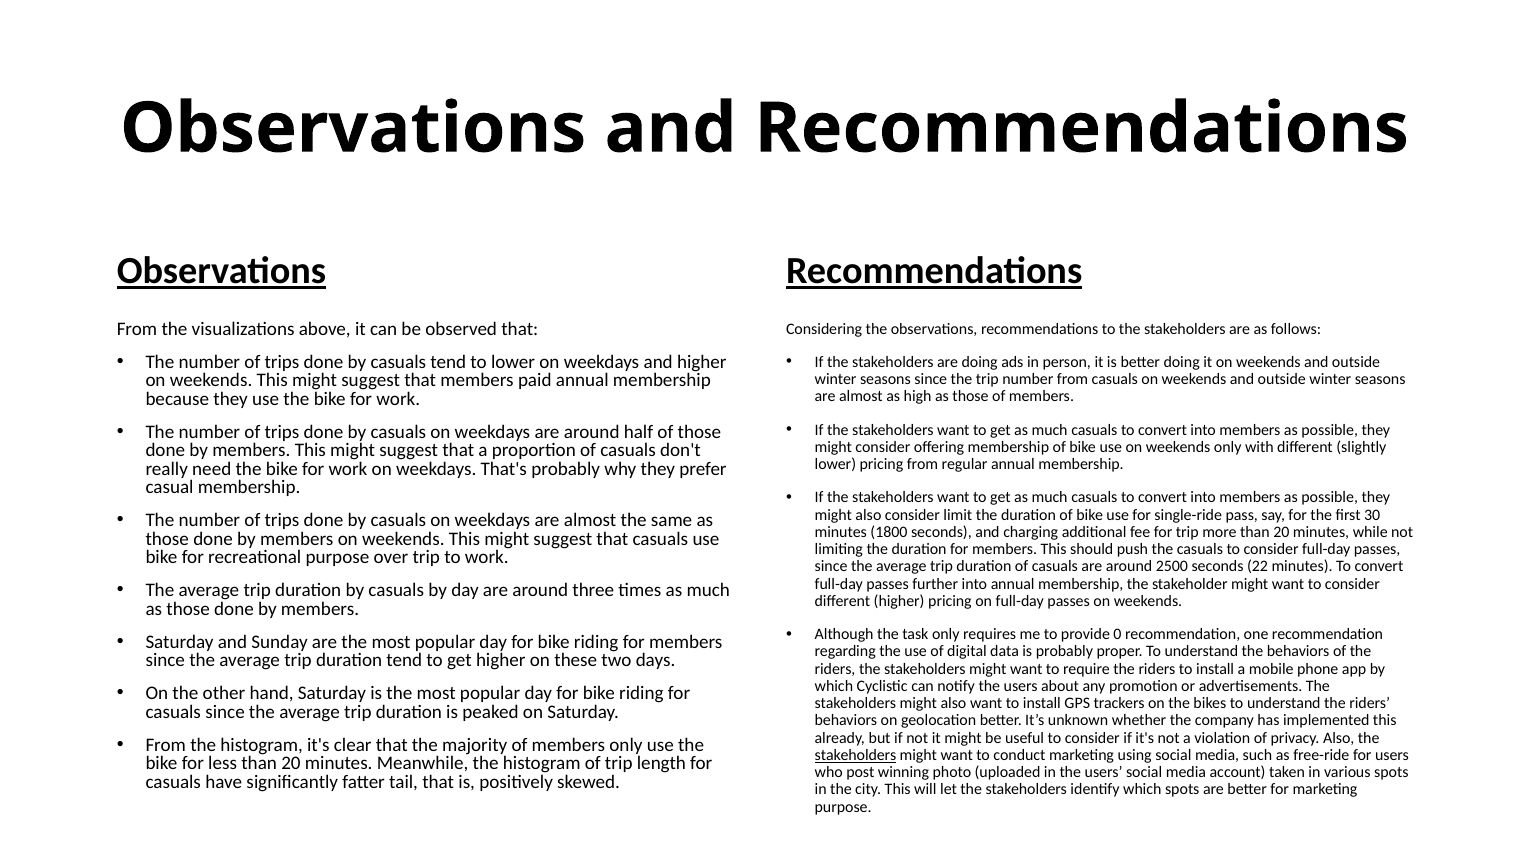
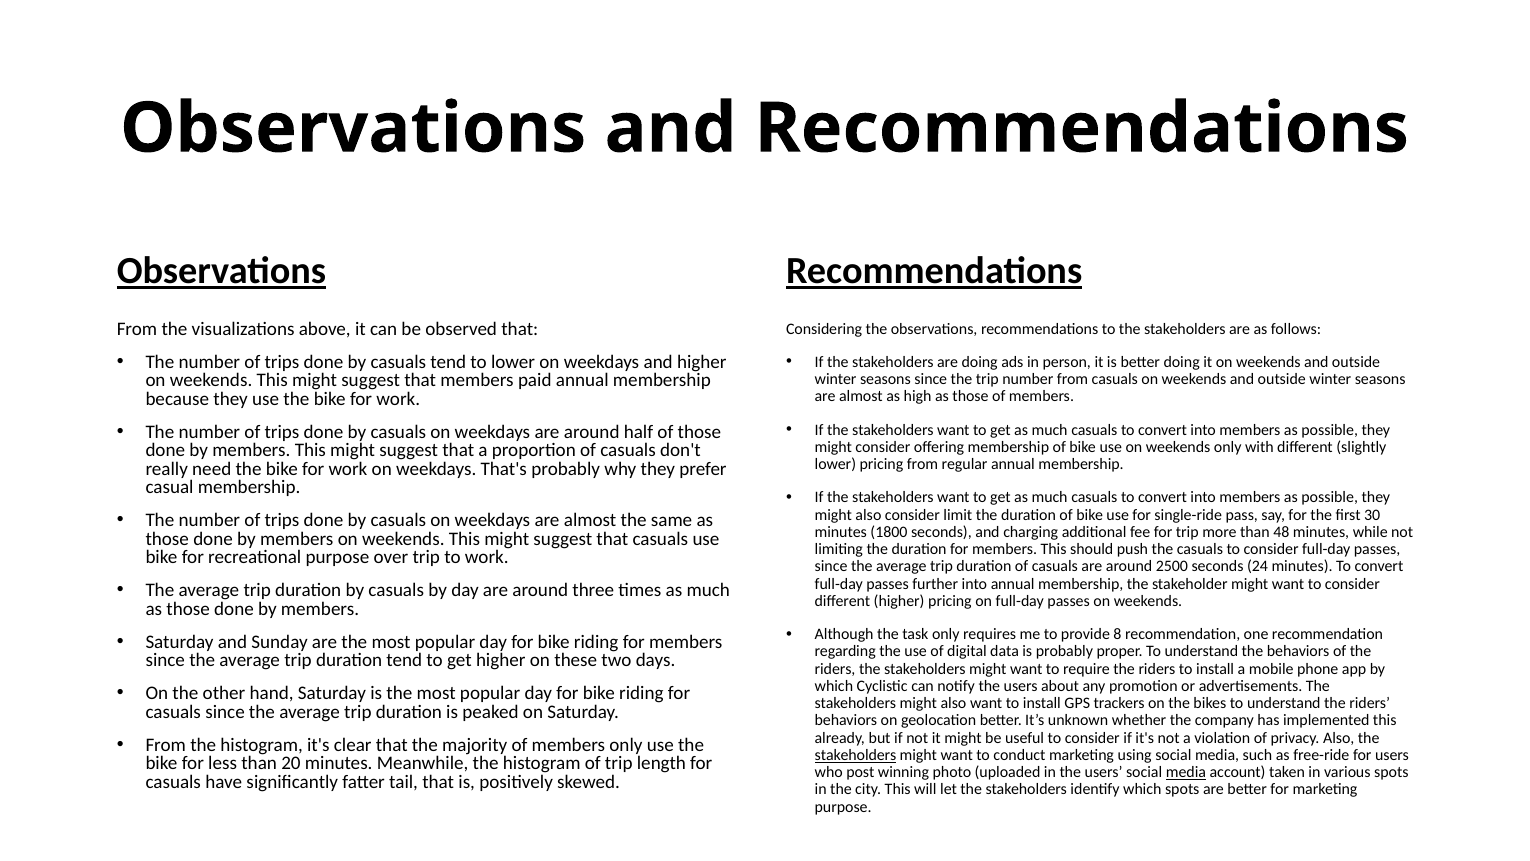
more than 20: 20 -> 48
22: 22 -> 24
0: 0 -> 8
media at (1186, 772) underline: none -> present
